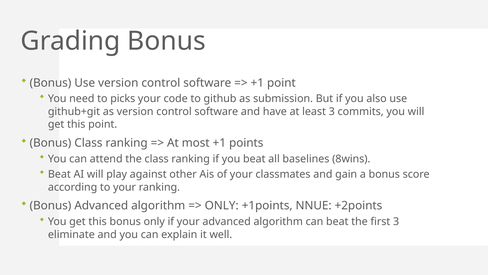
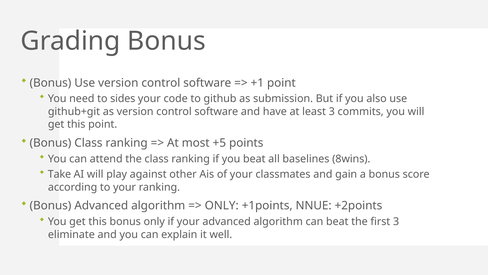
picks: picks -> sides
most +1: +1 -> +5
Beat at (59, 174): Beat -> Take
